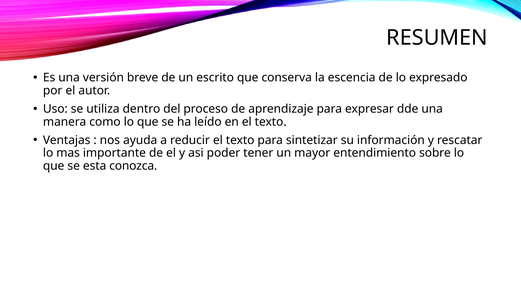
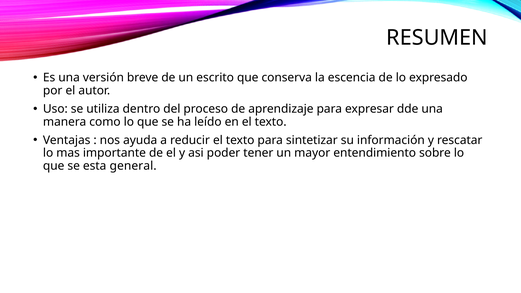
conozca: conozca -> general
